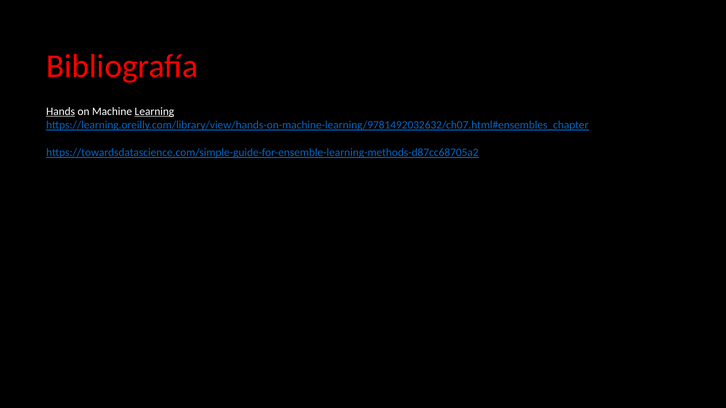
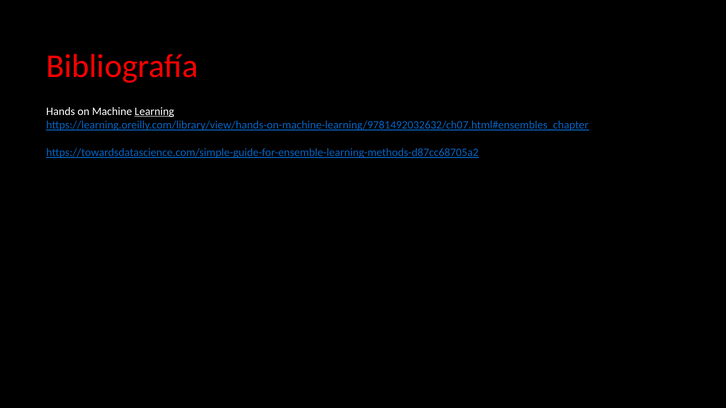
Hands underline: present -> none
